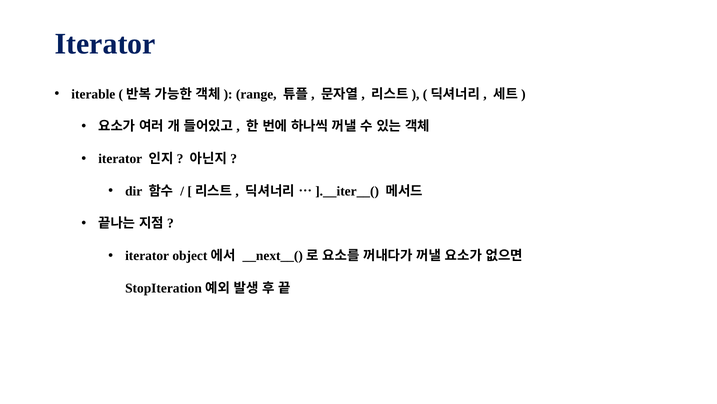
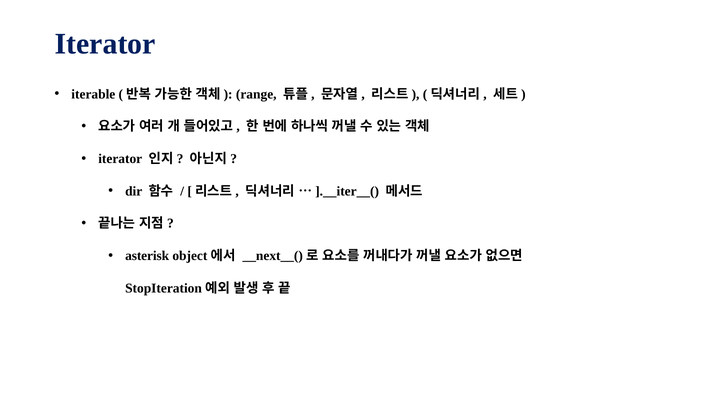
iterator at (147, 255): iterator -> asterisk
